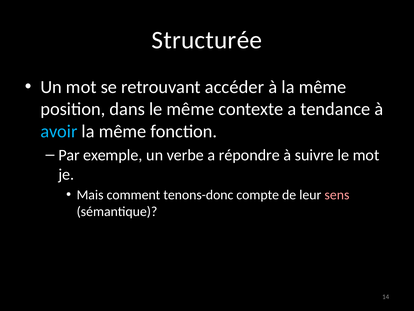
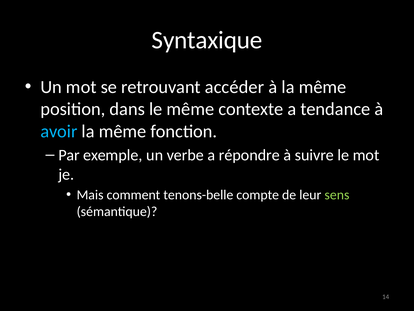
Structurée: Structurée -> Syntaxique
tenons-donc: tenons-donc -> tenons-belle
sens colour: pink -> light green
